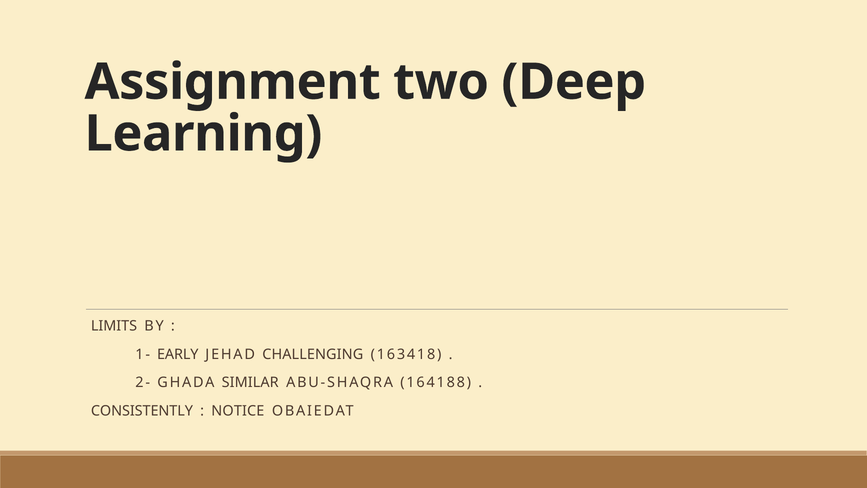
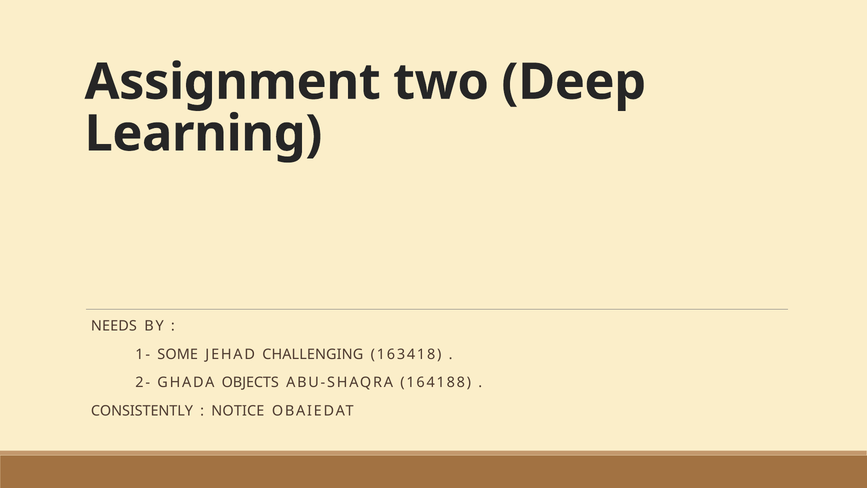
LIMITS: LIMITS -> NEEDS
EARLY: EARLY -> SOME
SIMILAR: SIMILAR -> OBJECTS
